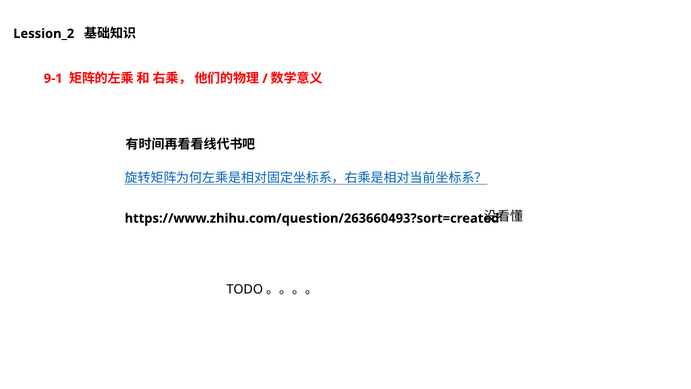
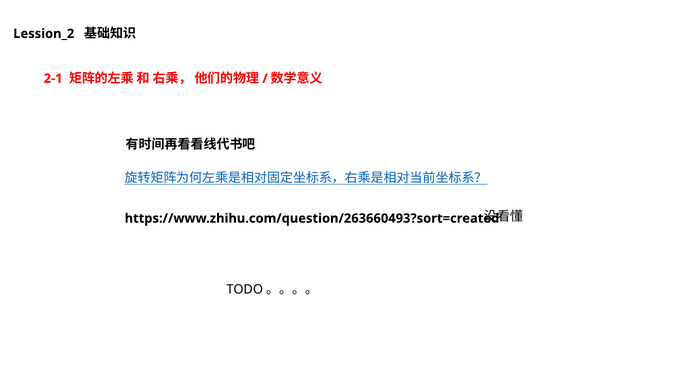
9-1: 9-1 -> 2-1
